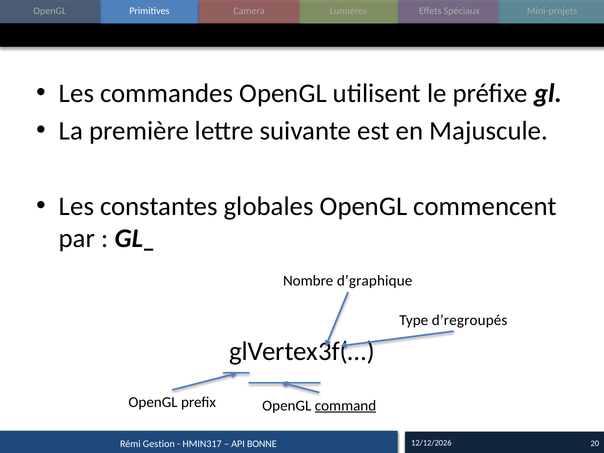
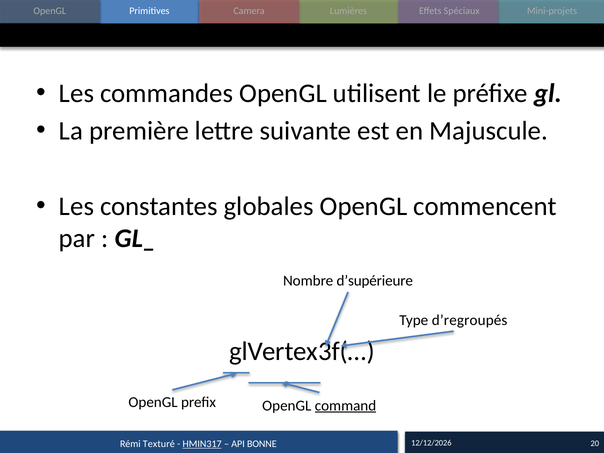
d’graphique: d’graphique -> d’supérieure
Gestion: Gestion -> Texturé
HMIN317 underline: none -> present
